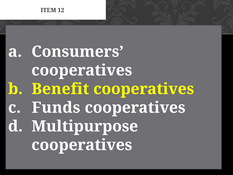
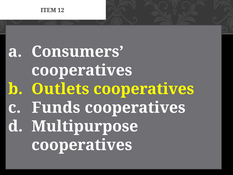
Benefit: Benefit -> Outlets
